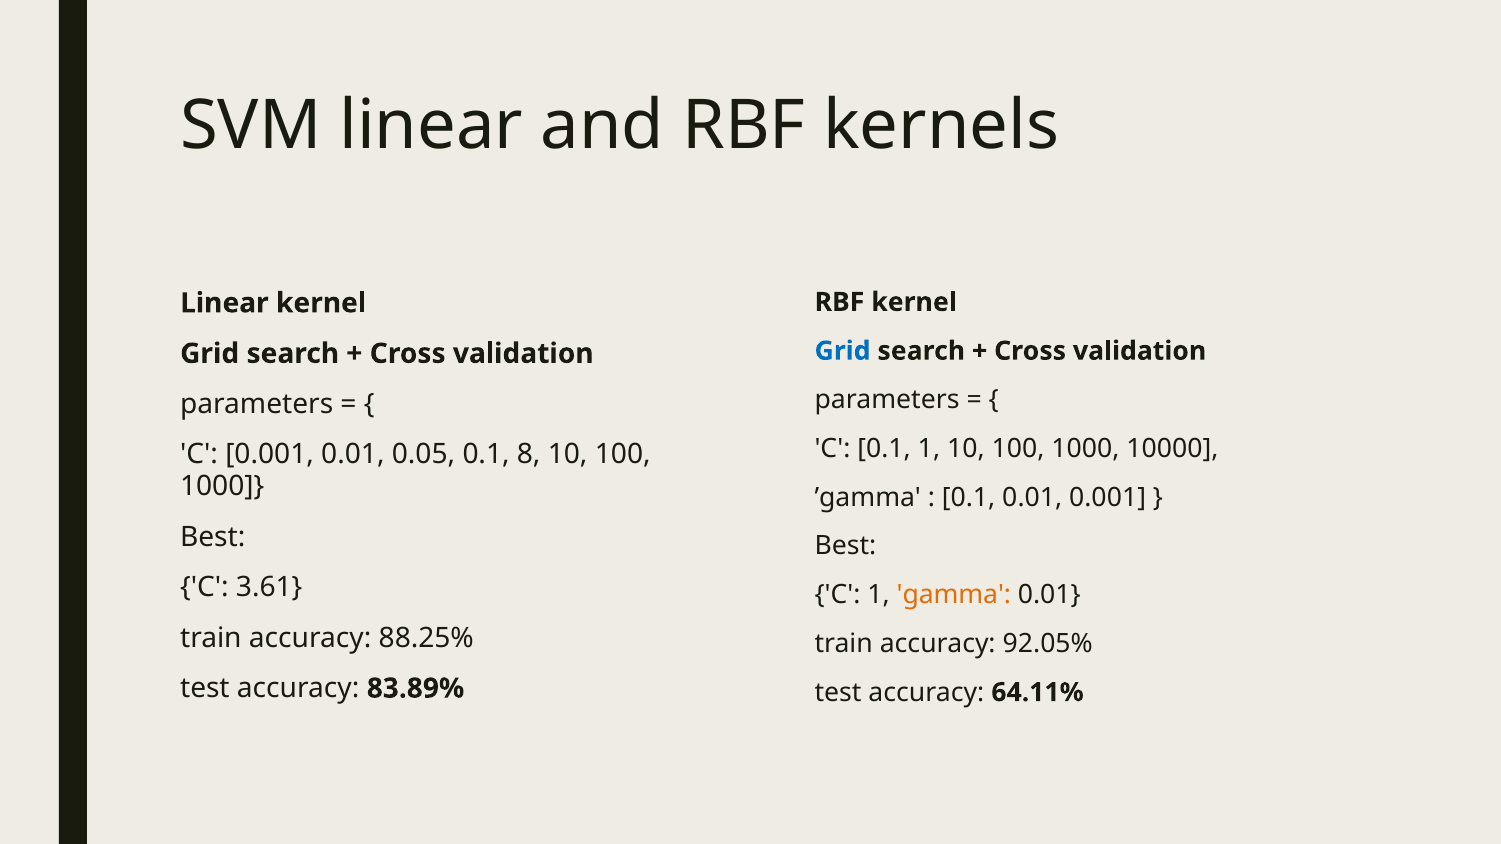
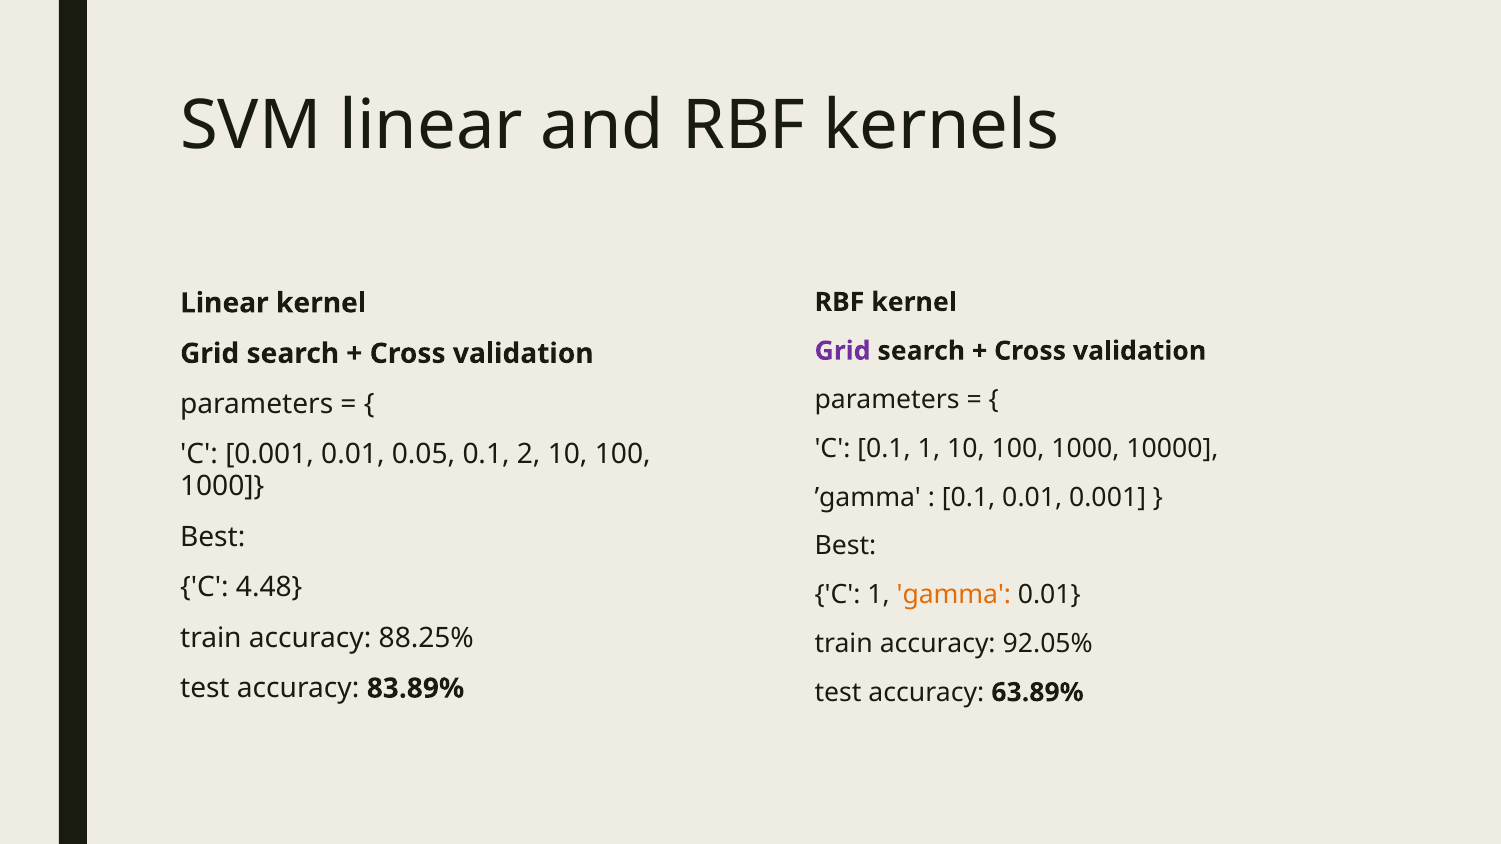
Grid at (843, 351) colour: blue -> purple
8: 8 -> 2
3.61: 3.61 -> 4.48
64.11%: 64.11% -> 63.89%
